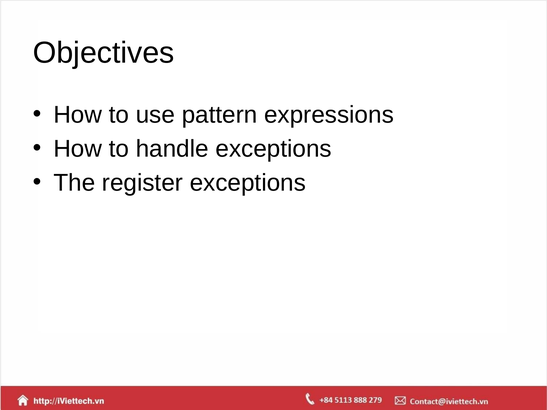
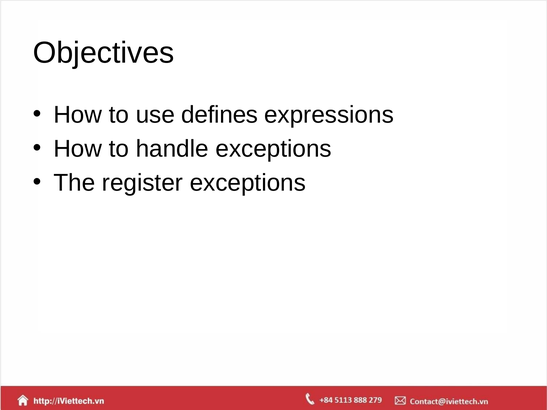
pattern: pattern -> defines
